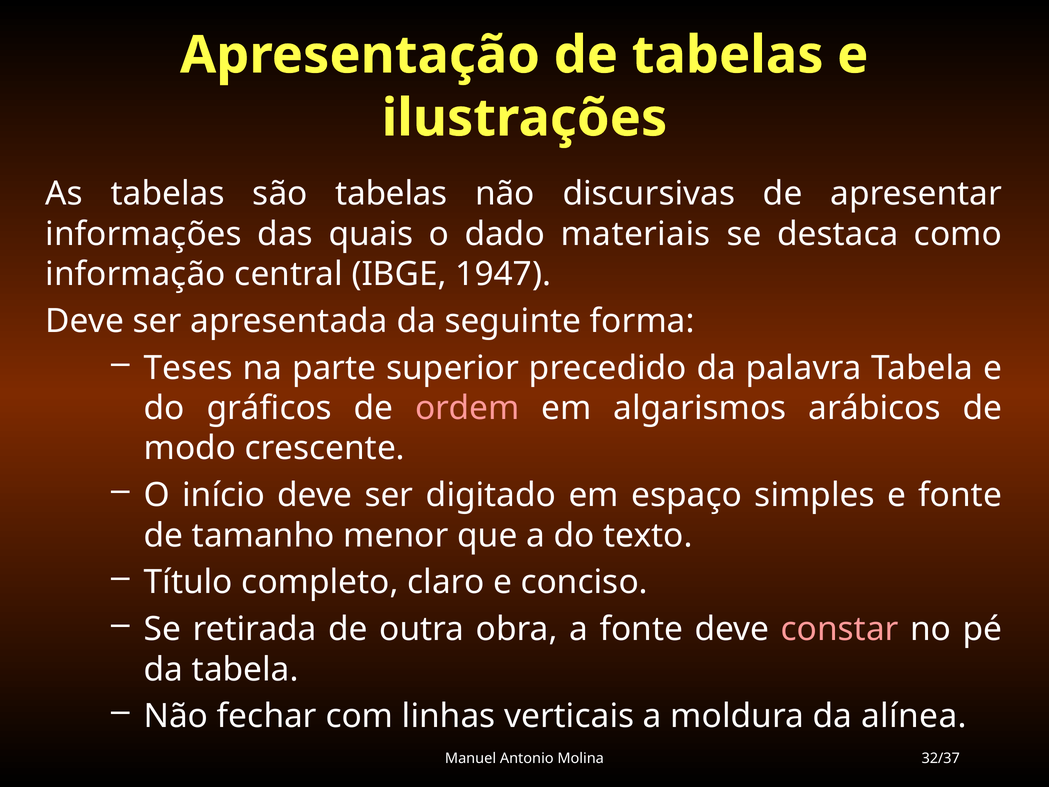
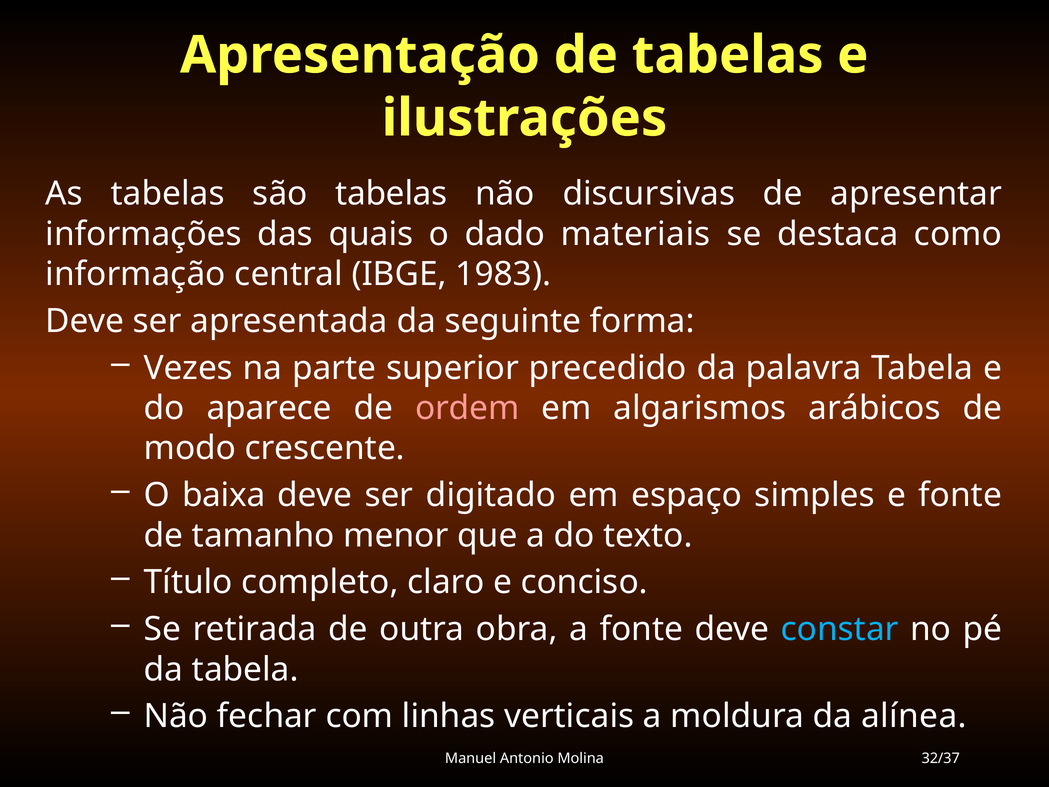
1947: 1947 -> 1983
Teses: Teses -> Vezes
gráficos: gráficos -> aparece
início: início -> baixa
constar colour: pink -> light blue
